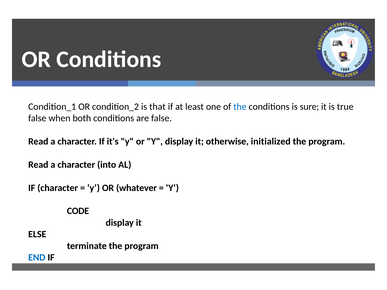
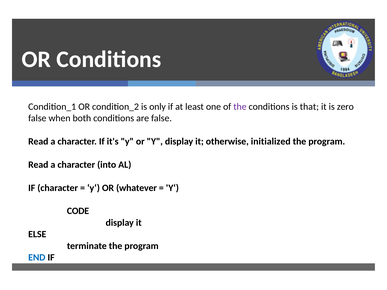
that: that -> only
the at (240, 107) colour: blue -> purple
sure: sure -> that
true: true -> zero
